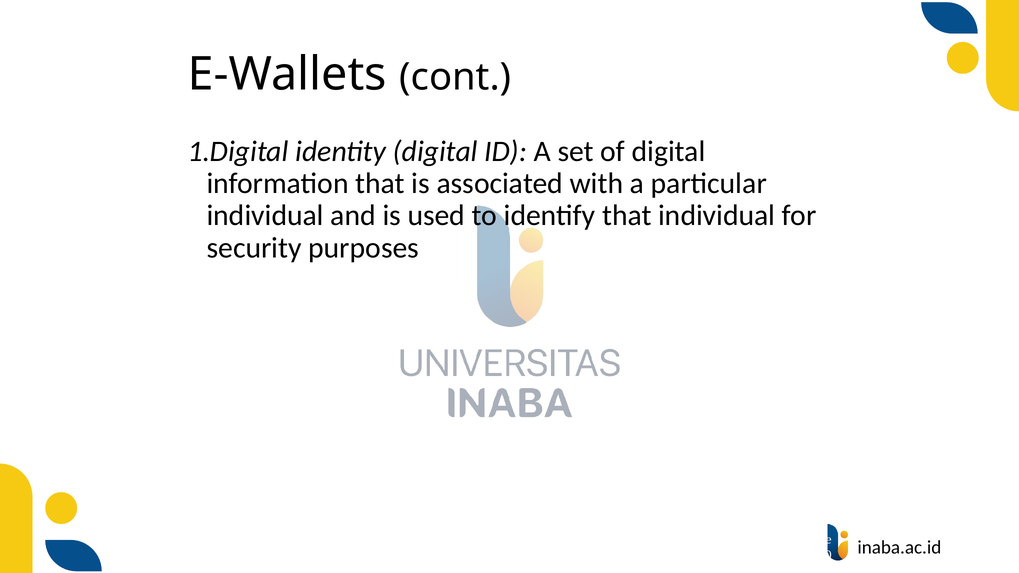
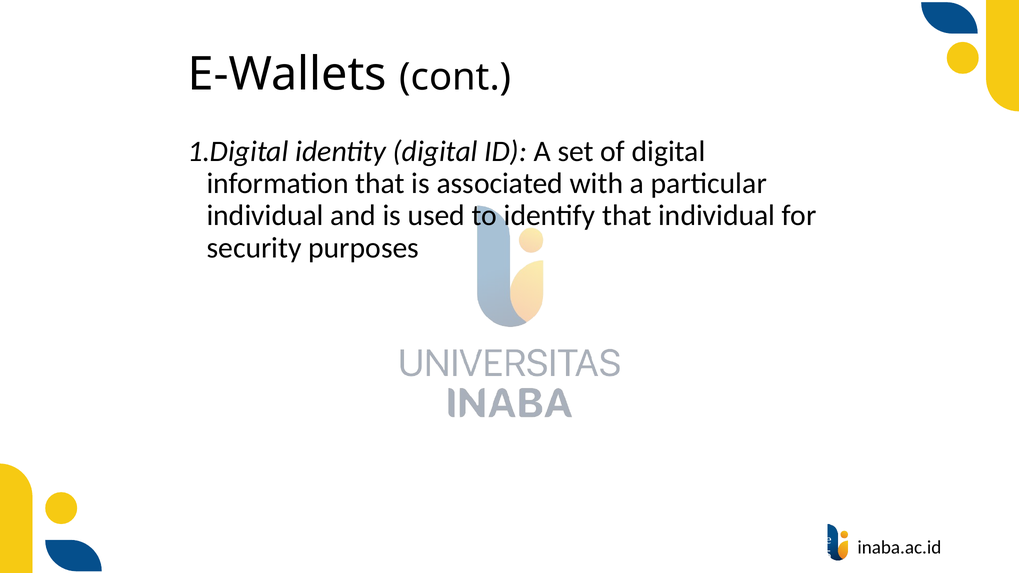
2000: 2000 -> 2085
